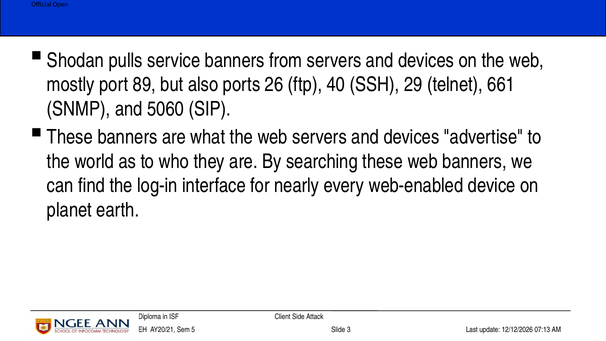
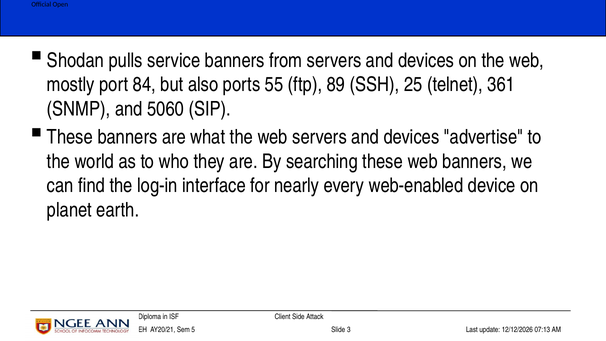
89: 89 -> 84
26: 26 -> 55
40: 40 -> 89
29: 29 -> 25
661: 661 -> 361
